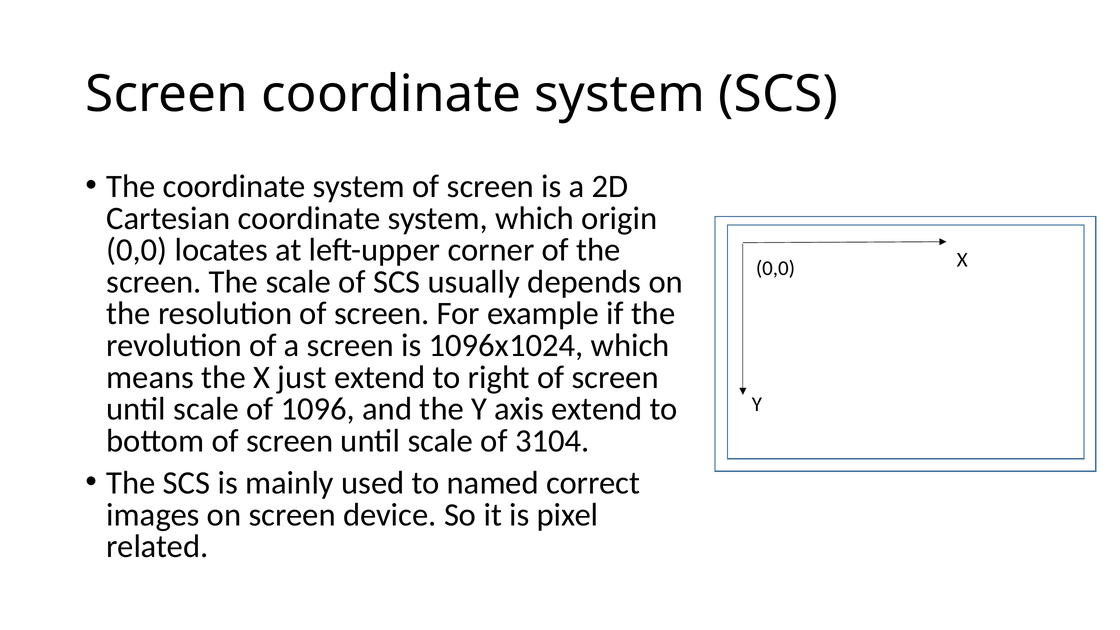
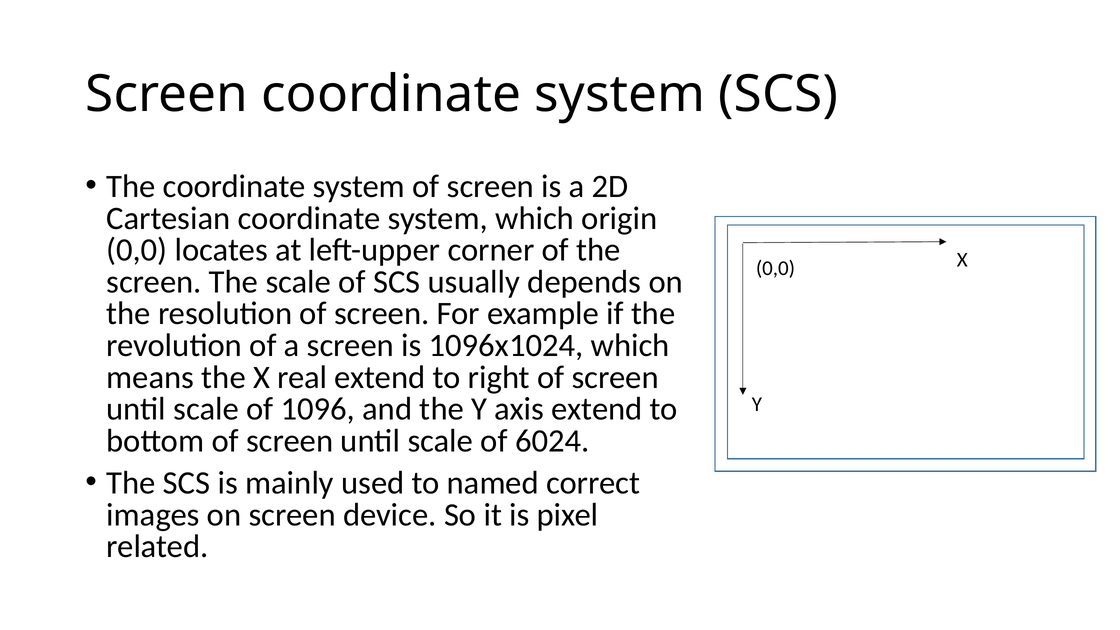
just: just -> real
3104: 3104 -> 6024
